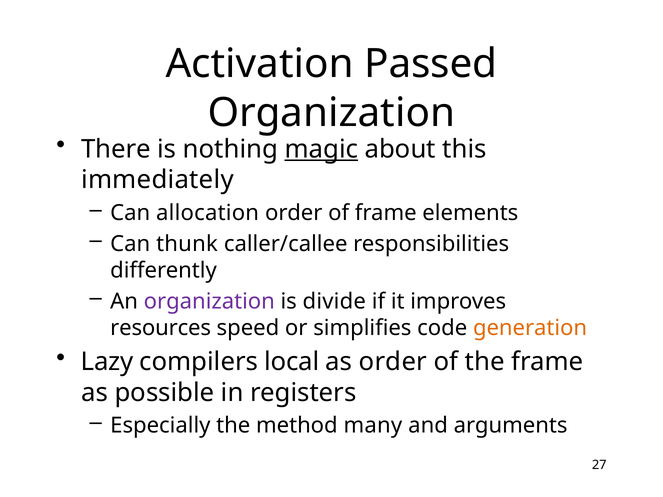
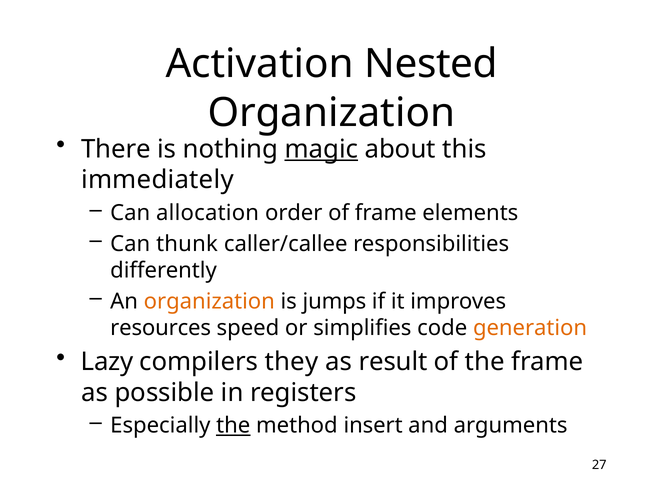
Passed: Passed -> Nested
organization at (209, 301) colour: purple -> orange
divide: divide -> jumps
local: local -> they
as order: order -> result
the at (233, 426) underline: none -> present
many: many -> insert
